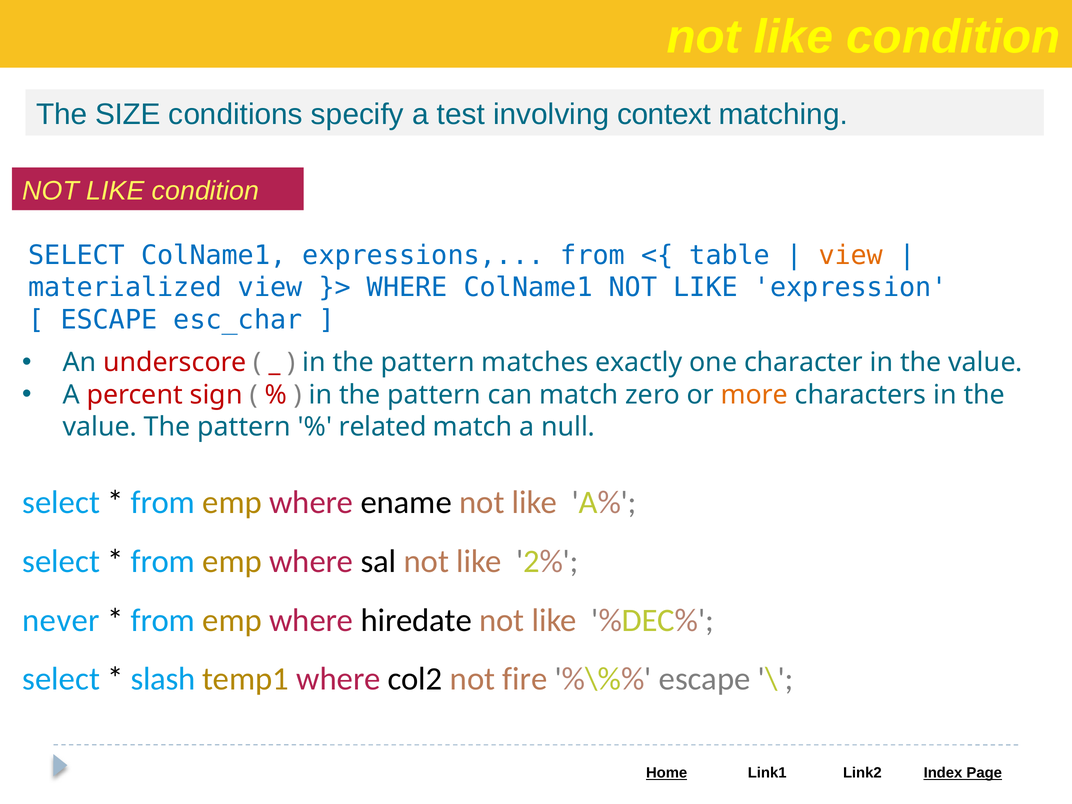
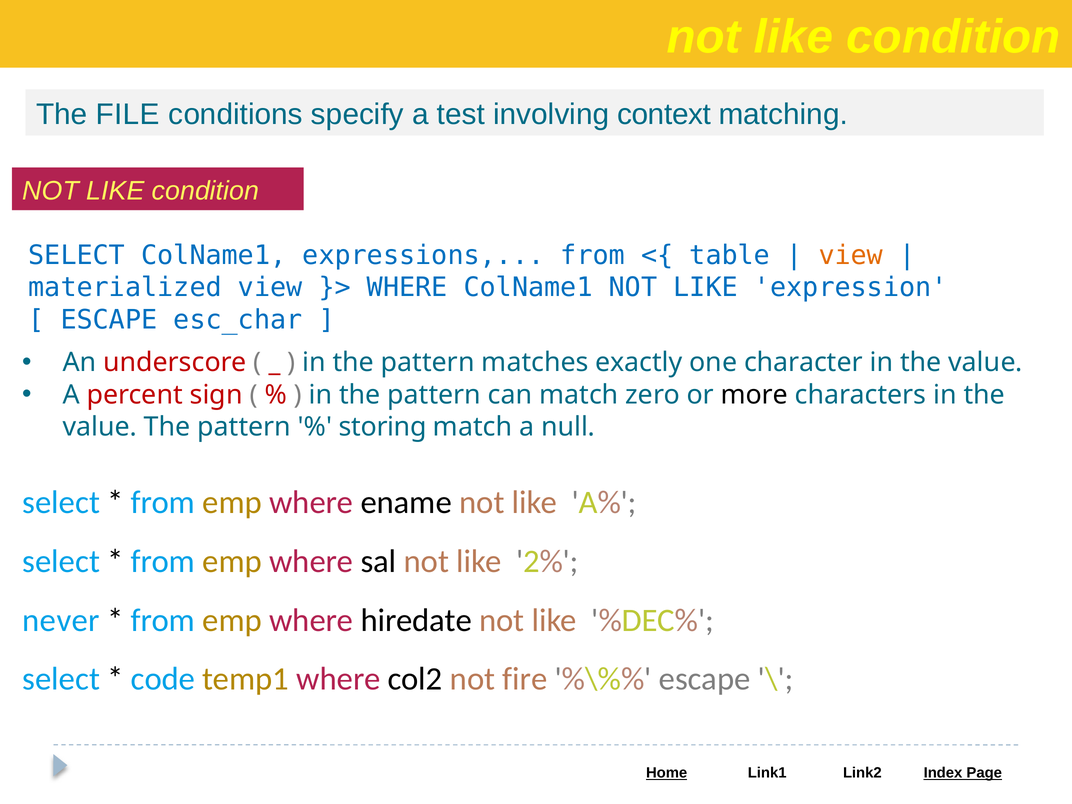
SIZE: SIZE -> FILE
more colour: orange -> black
related: related -> storing
slash: slash -> code
